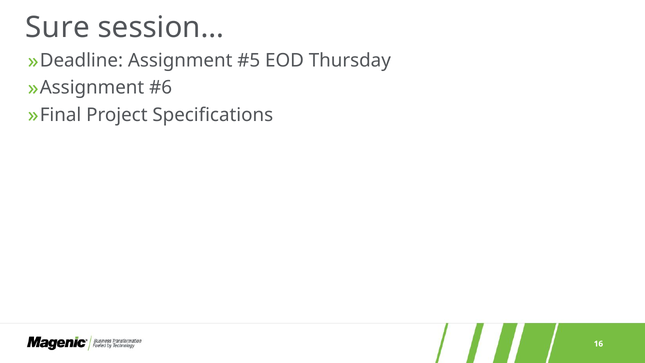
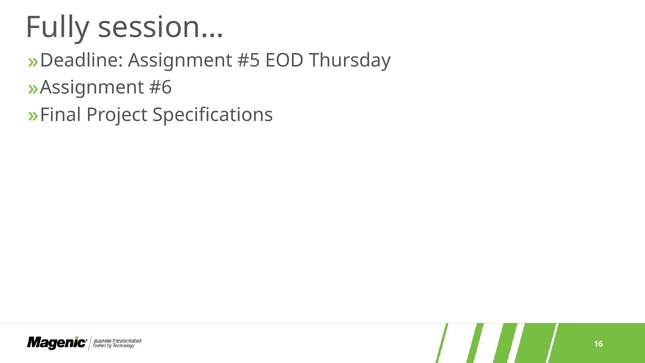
Sure: Sure -> Fully
